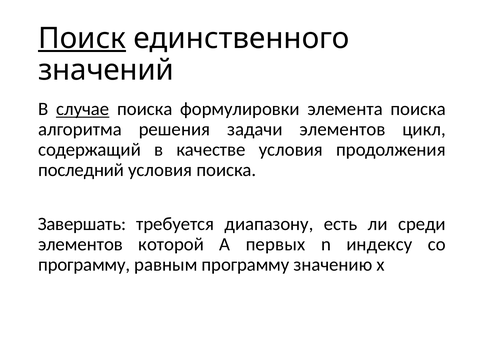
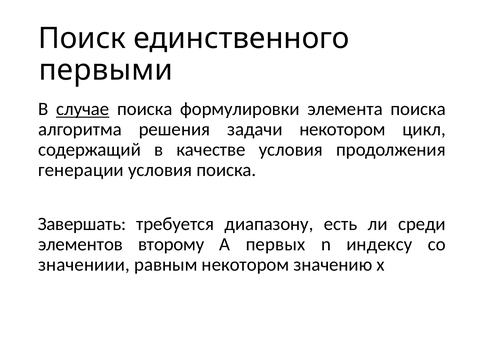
Поиск underline: present -> none
значений: значений -> первыми
задачи элементов: элементов -> некотором
последний: последний -> генерации
которой: которой -> второму
программу at (84, 265): программу -> значениии
равным программу: программу -> некотором
